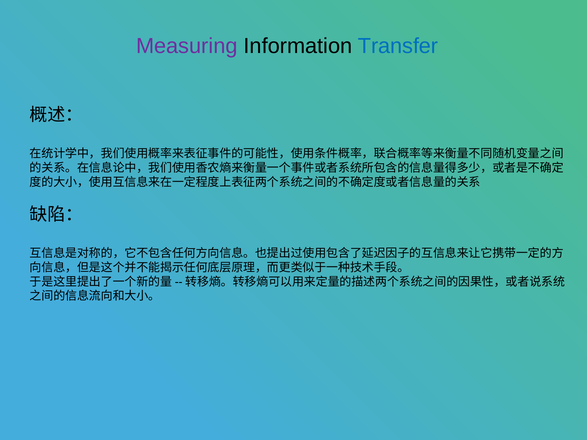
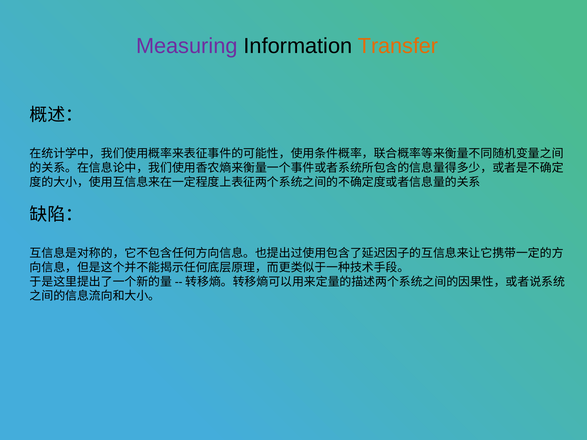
Transfer colour: blue -> orange
